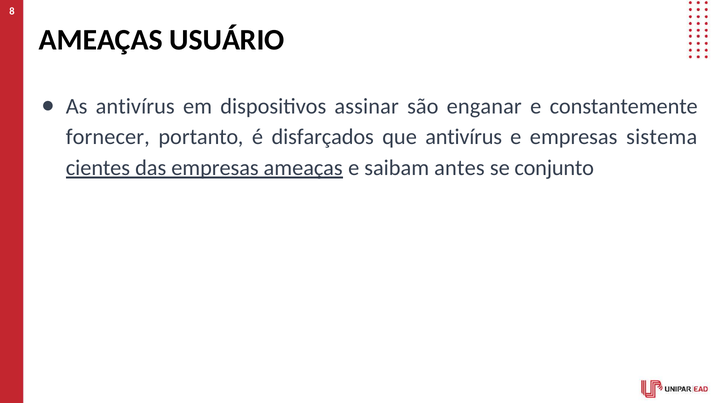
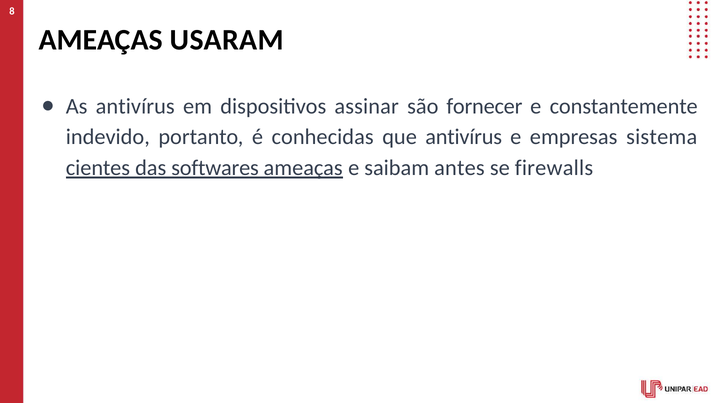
USUÁRIO: USUÁRIO -> USARAM
enganar: enganar -> fornecer
fornecer: fornecer -> indevido
disfarçados: disfarçados -> conhecidas
das empresas: empresas -> softwares
conjunto: conjunto -> firewalls
